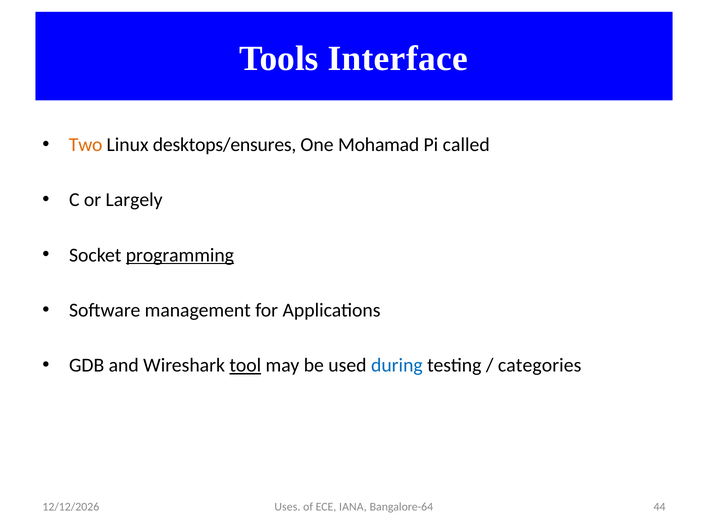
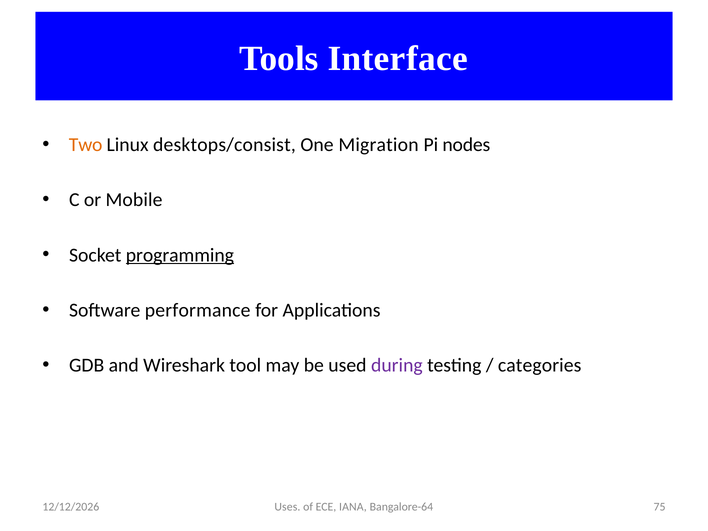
desktops/ensures: desktops/ensures -> desktops/consist
Mohamad: Mohamad -> Migration
called: called -> nodes
Largely: Largely -> Mobile
management: management -> performance
tool underline: present -> none
during colour: blue -> purple
44: 44 -> 75
